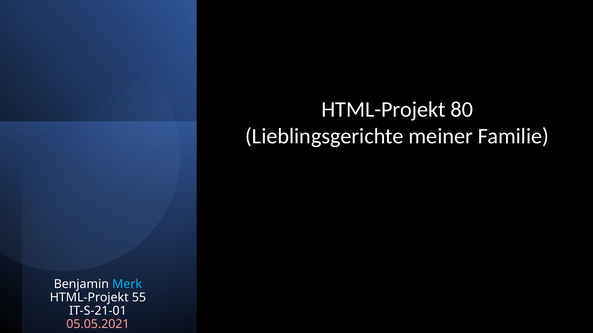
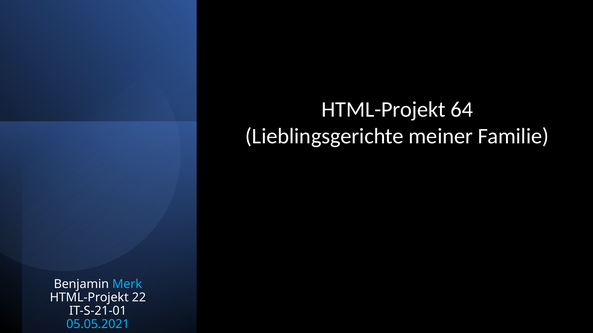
80: 80 -> 64
55: 55 -> 22
05.05.2021 colour: pink -> light blue
